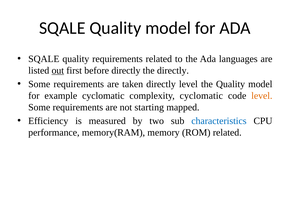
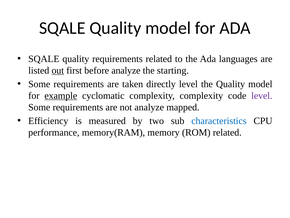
before directly: directly -> analyze
the directly: directly -> starting
example underline: none -> present
complexity cyclomatic: cyclomatic -> complexity
level at (262, 95) colour: orange -> purple
not starting: starting -> analyze
